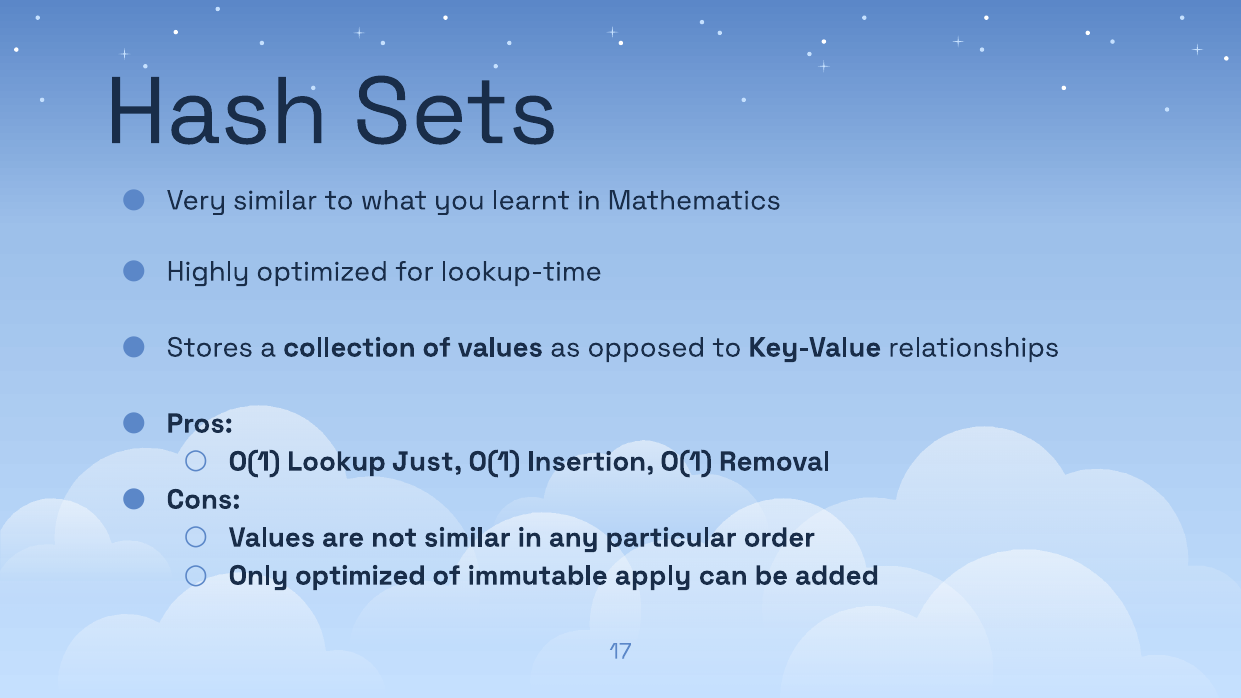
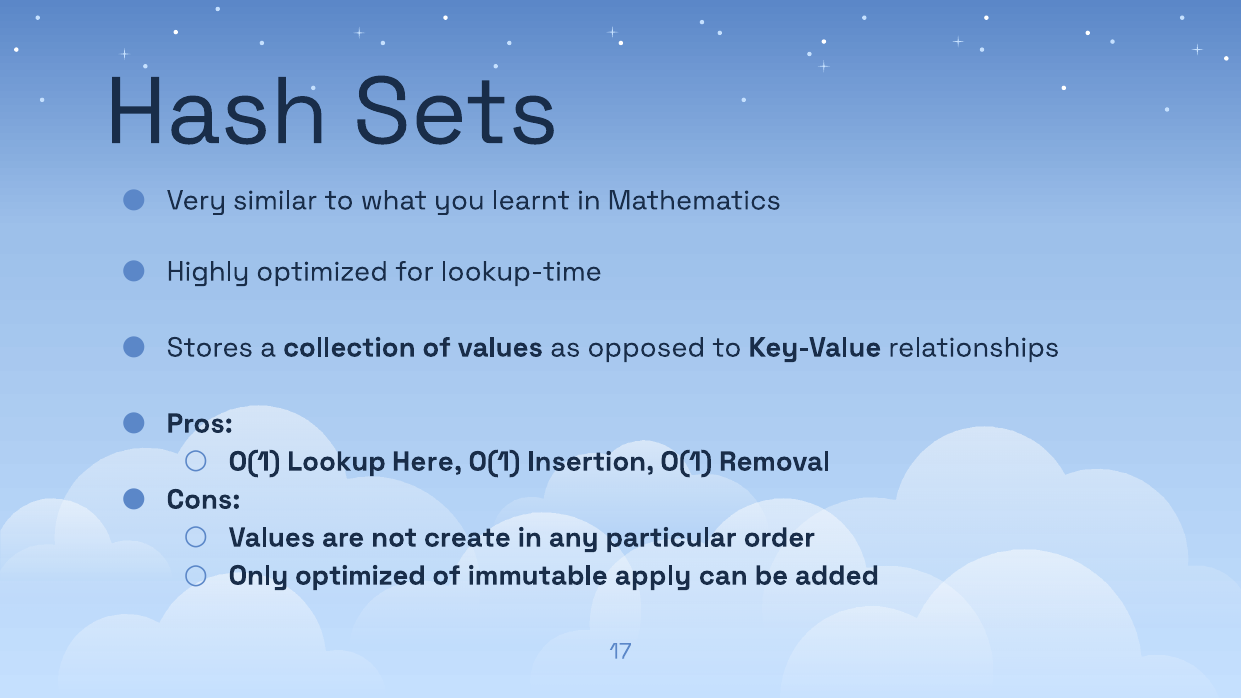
Just: Just -> Here
not similar: similar -> create
